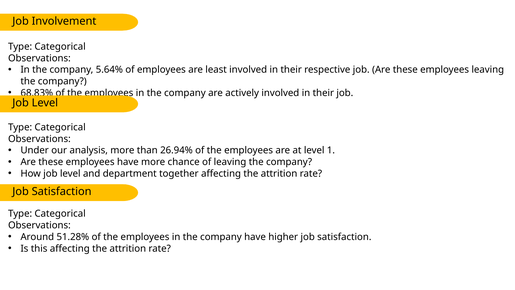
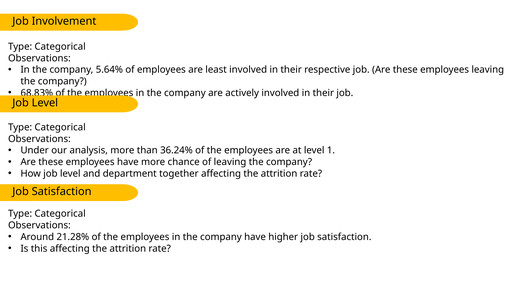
26.94%: 26.94% -> 36.24%
51.28%: 51.28% -> 21.28%
